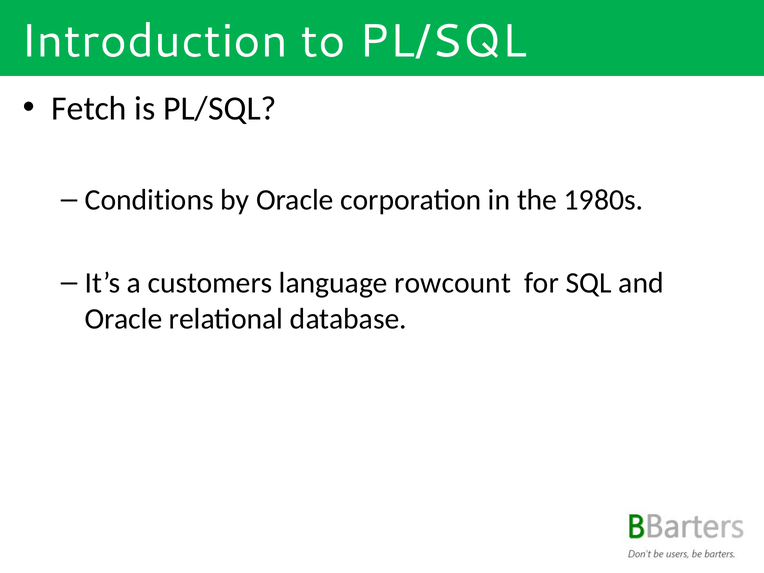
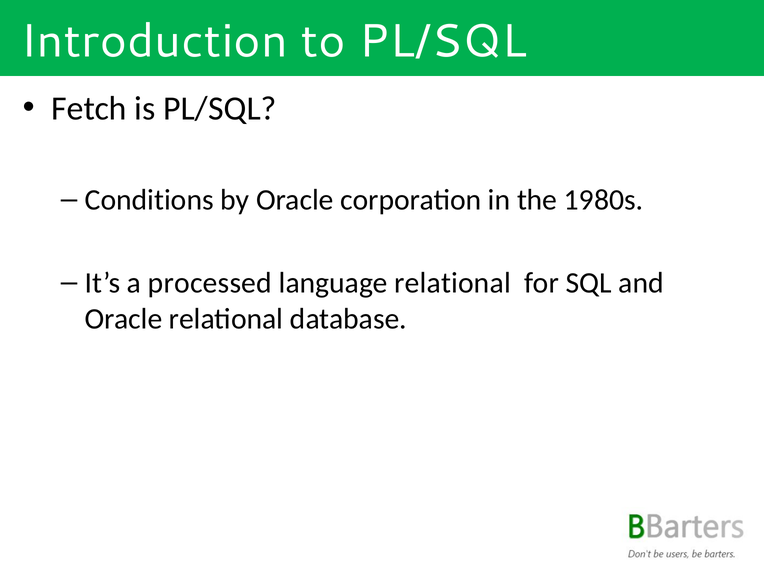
customers: customers -> processed
language rowcount: rowcount -> relational
